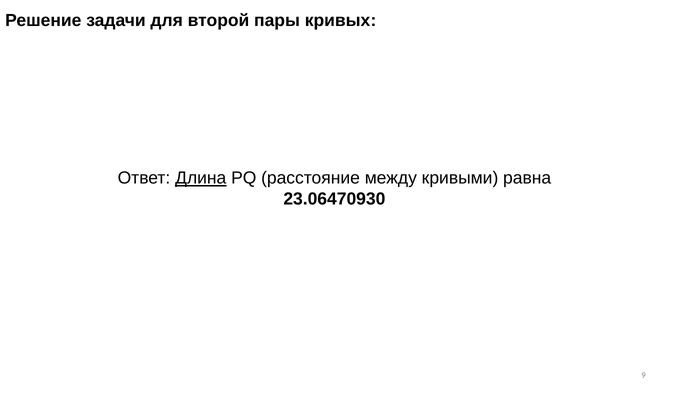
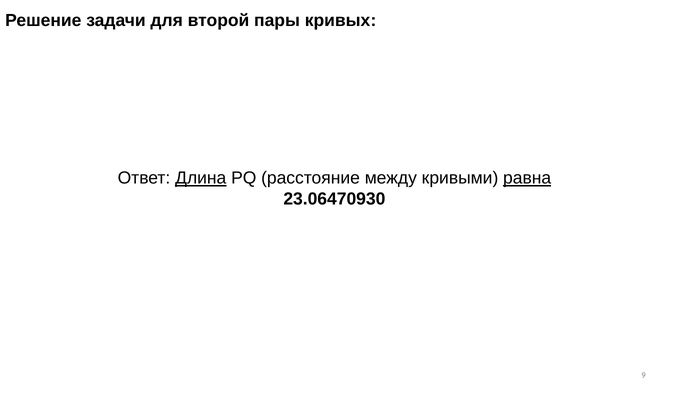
равна underline: none -> present
